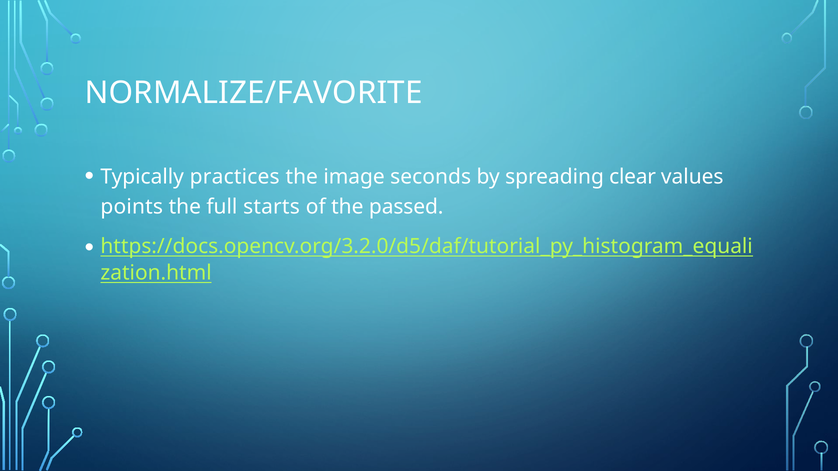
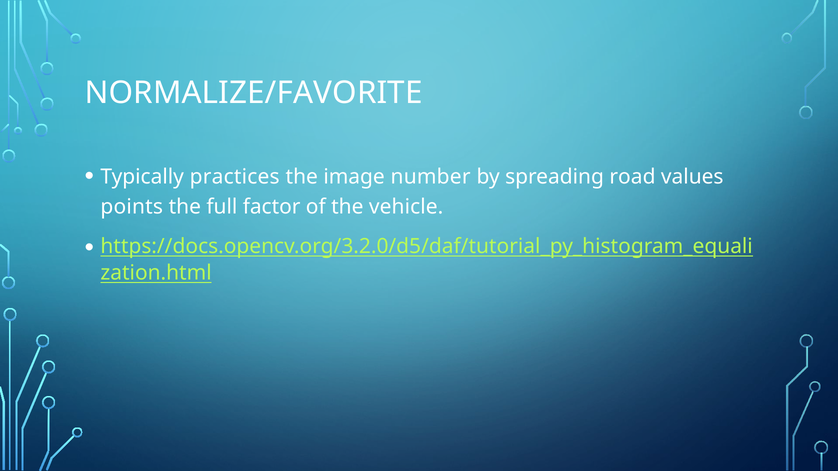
seconds: seconds -> number
clear: clear -> road
starts: starts -> factor
passed: passed -> vehicle
